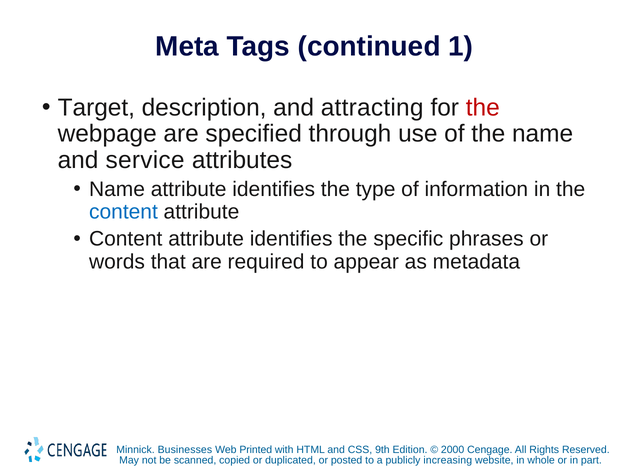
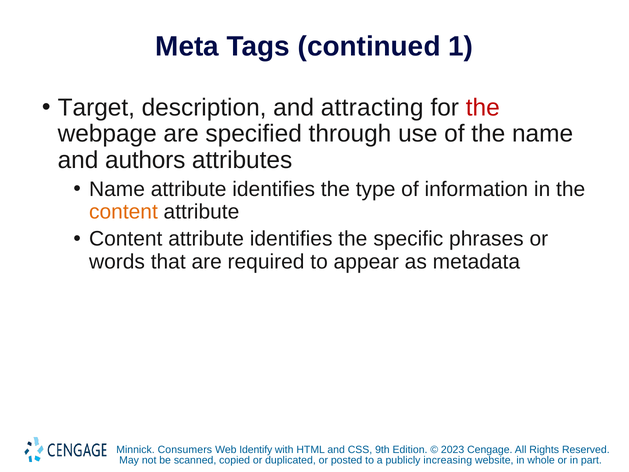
service: service -> authors
content at (123, 212) colour: blue -> orange
Businesses: Businesses -> Consumers
Printed: Printed -> Identify
2000: 2000 -> 2023
